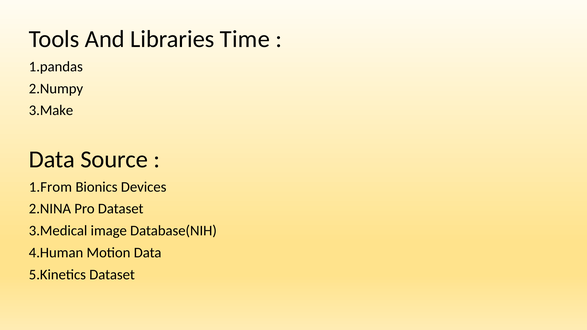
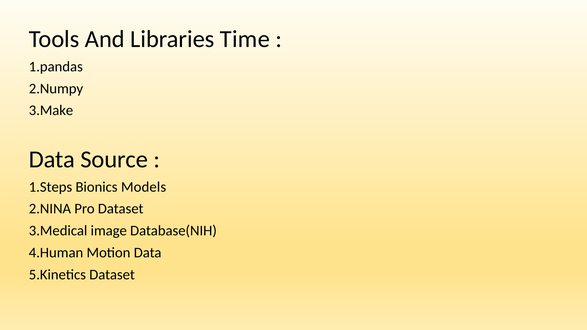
1.From: 1.From -> 1.Steps
Devices: Devices -> Models
